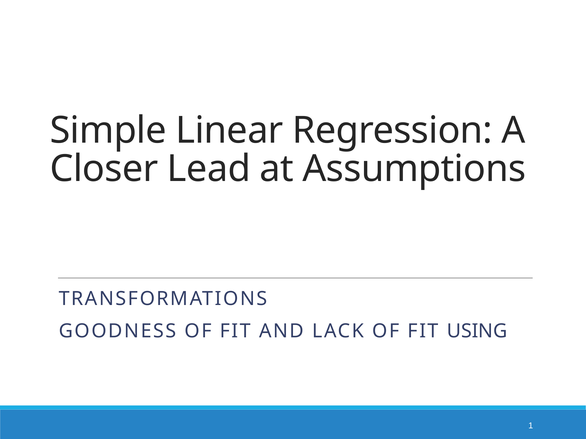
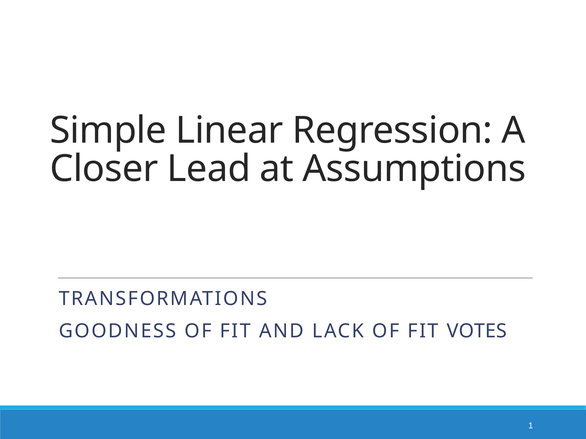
USING: USING -> VOTES
